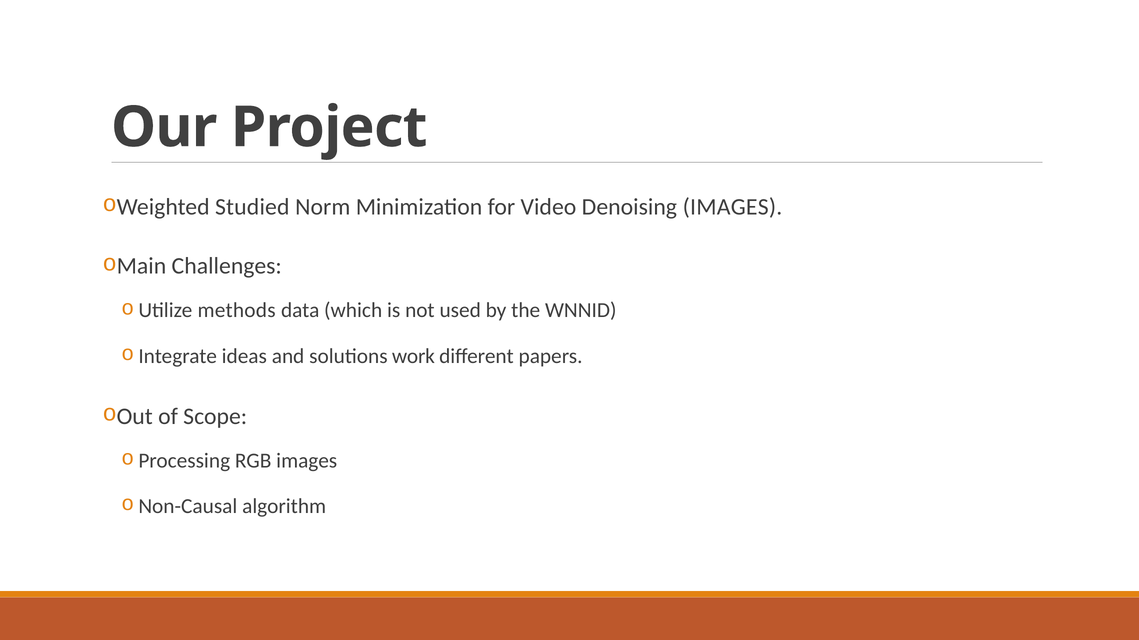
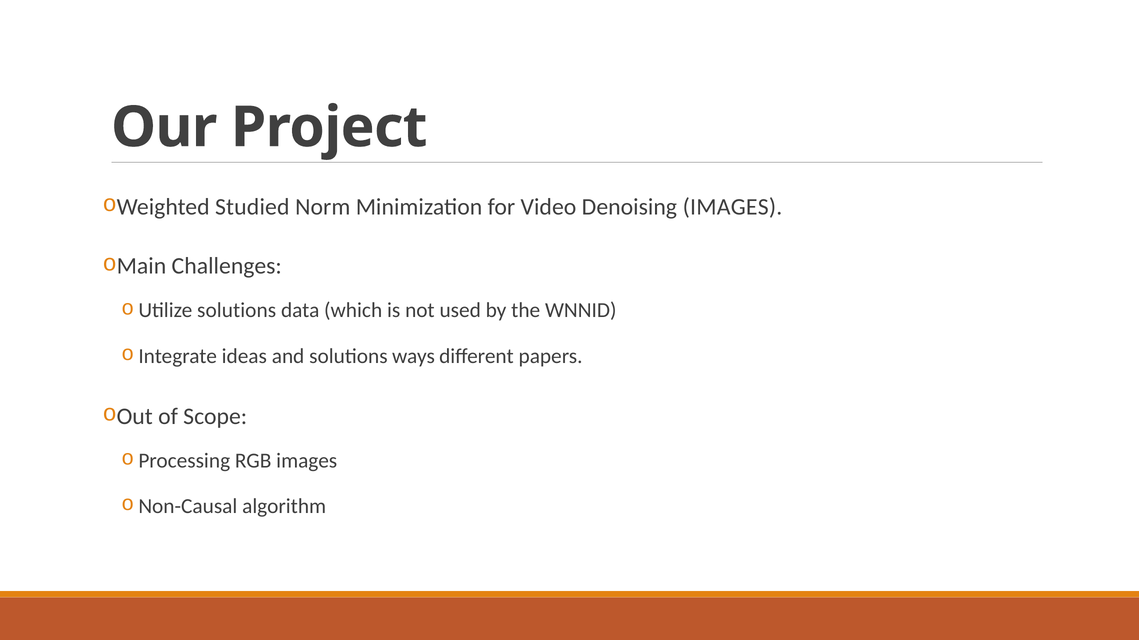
methods at (237, 311): methods -> solutions
work: work -> ways
